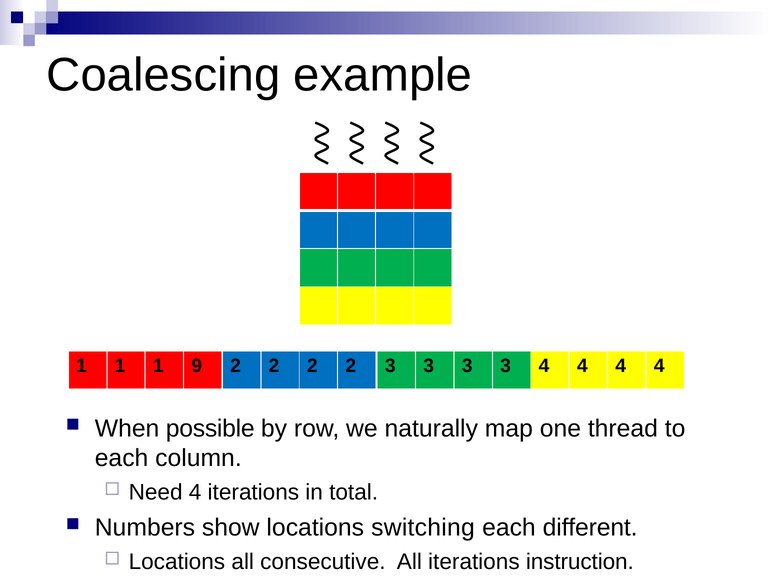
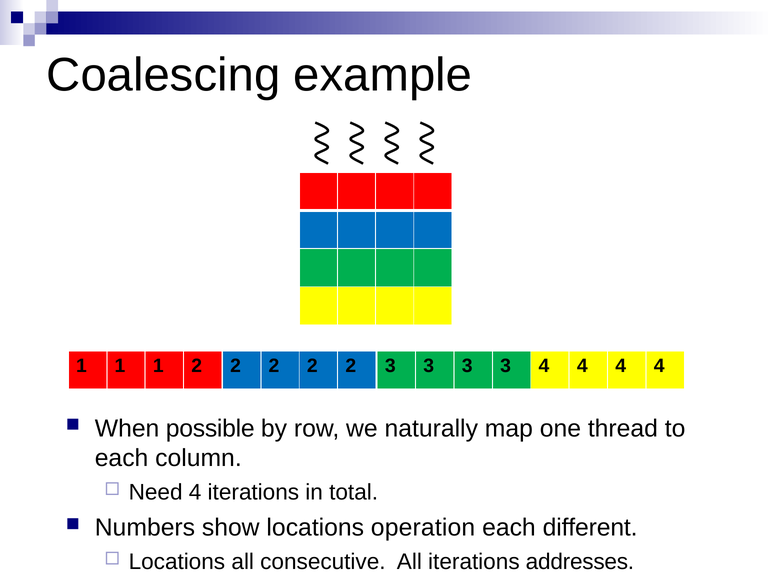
1 9: 9 -> 2
switching: switching -> operation
instruction: instruction -> addresses
